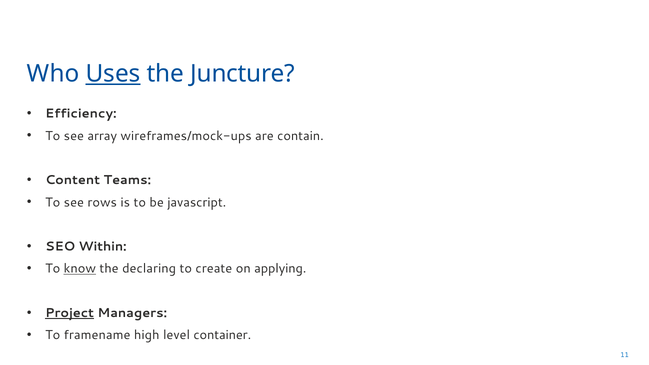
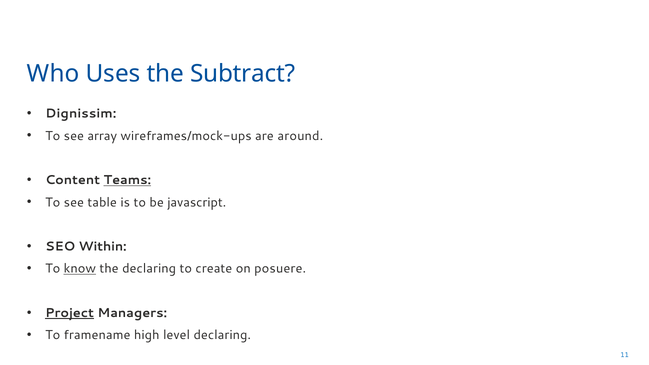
Uses underline: present -> none
Juncture: Juncture -> Subtract
Efficiency: Efficiency -> Dignissim
contain: contain -> around
Teams underline: none -> present
rows: rows -> table
applying: applying -> posuere
level container: container -> declaring
